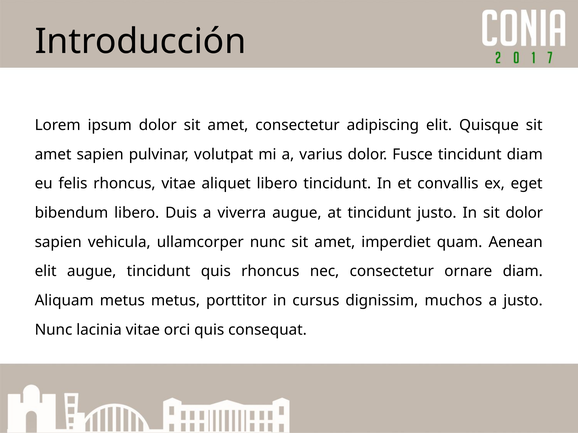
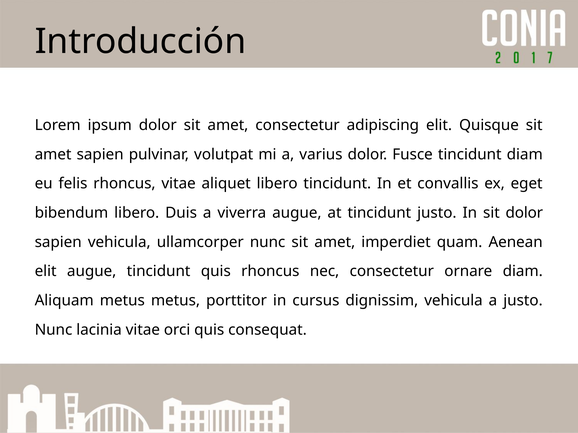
dignissim muchos: muchos -> vehicula
